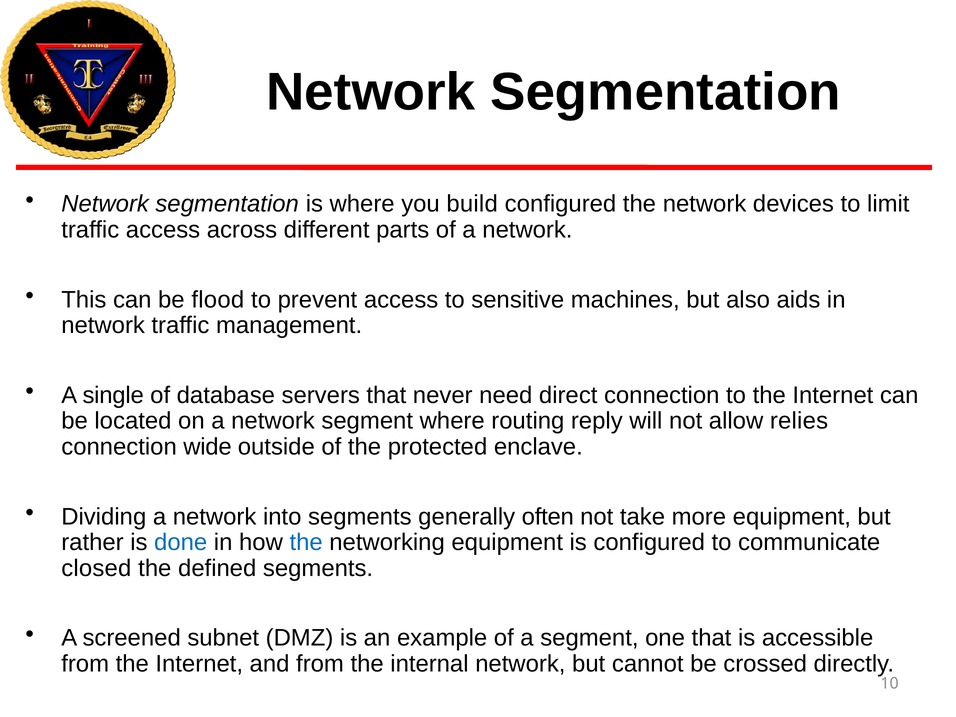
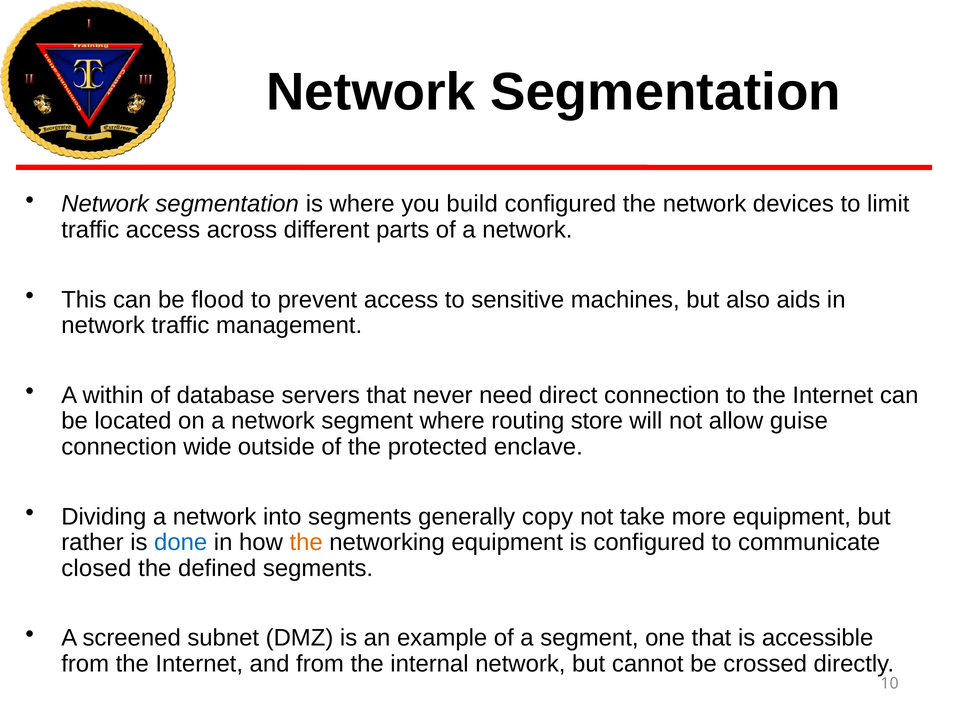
single: single -> within
reply: reply -> store
relies: relies -> guise
often: often -> copy
the at (306, 542) colour: blue -> orange
